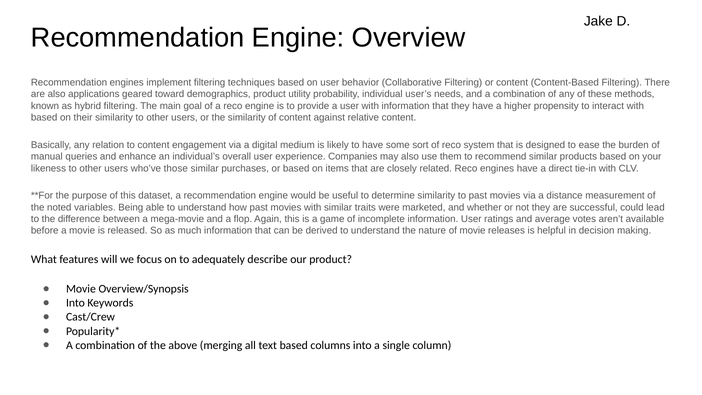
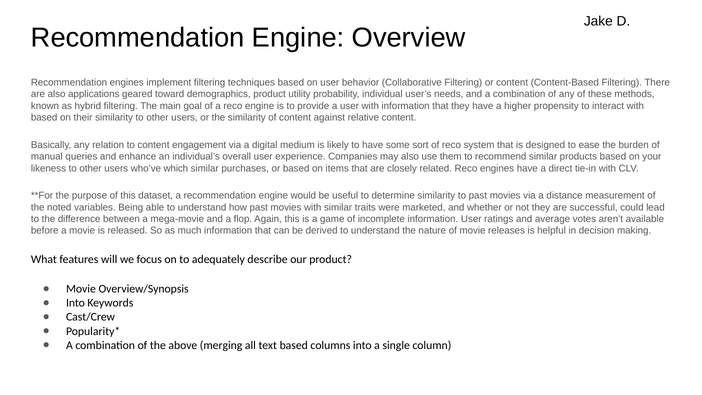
those: those -> which
